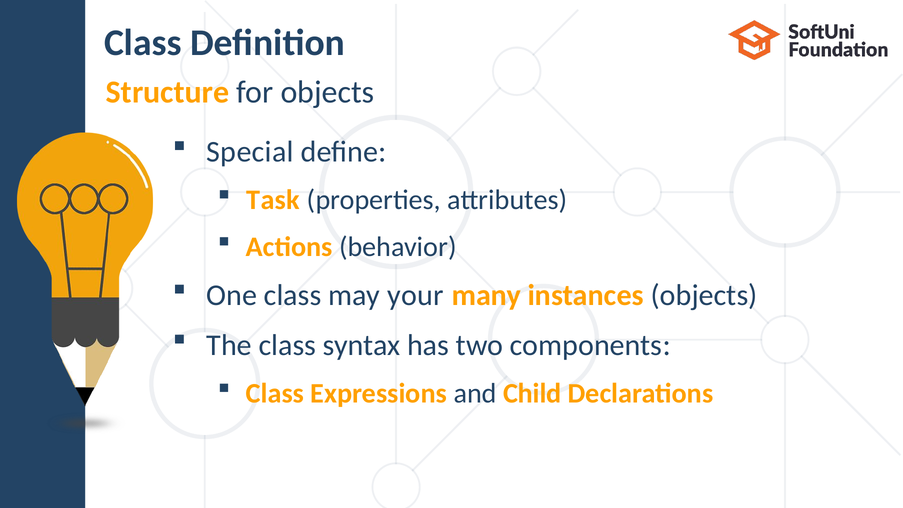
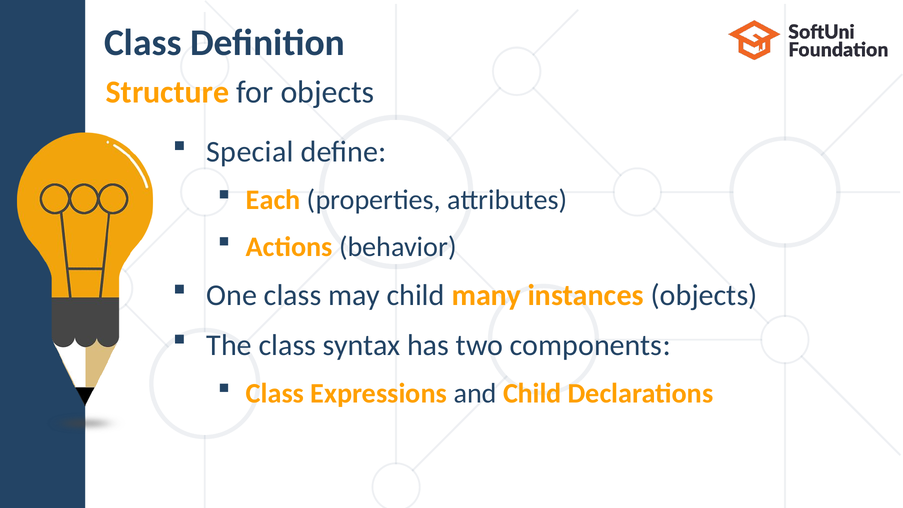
Task: Task -> Each
may your: your -> child
